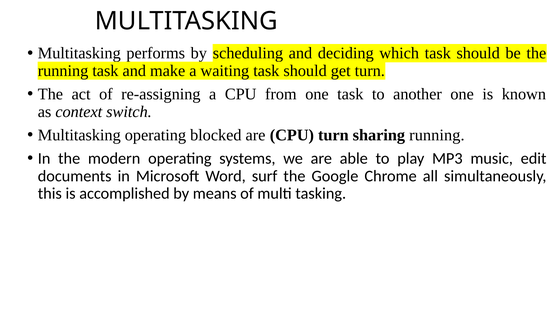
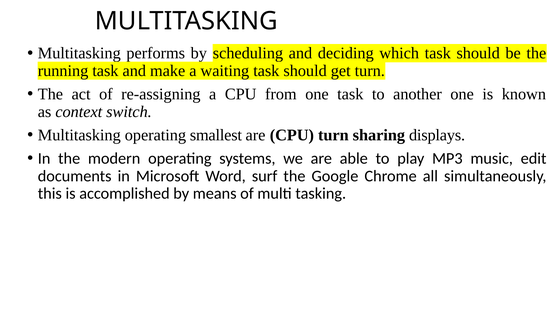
blocked: blocked -> smallest
sharing running: running -> displays
